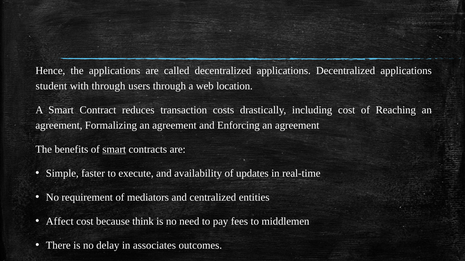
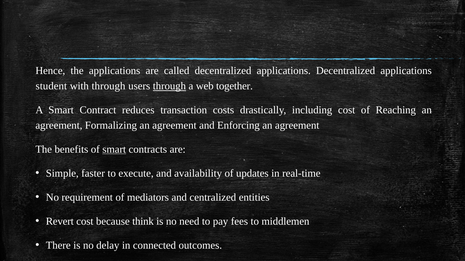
through at (169, 86) underline: none -> present
location: location -> together
Affect: Affect -> Revert
associates: associates -> connected
